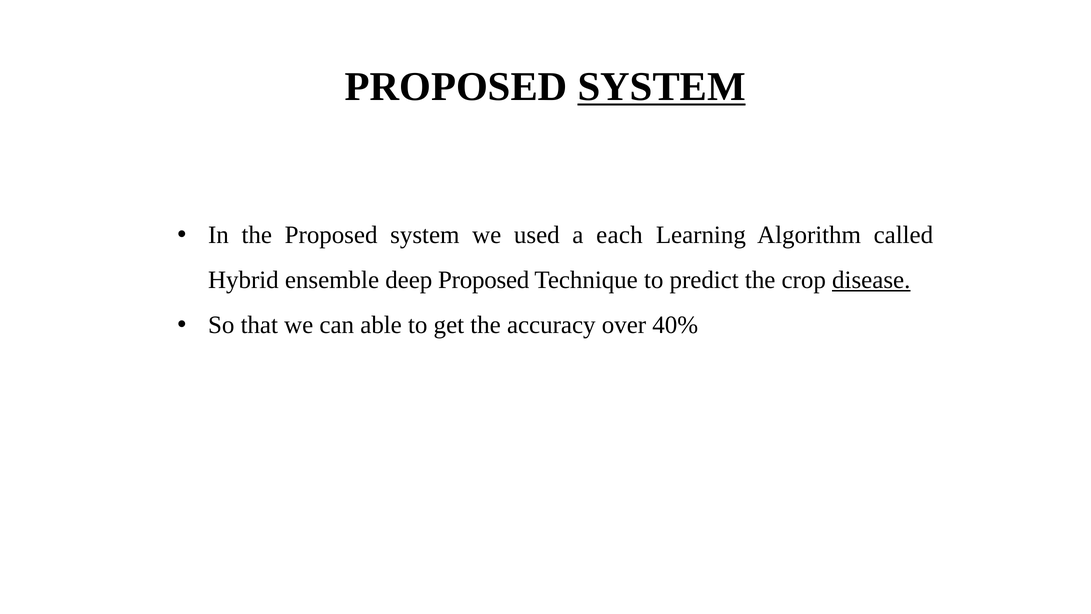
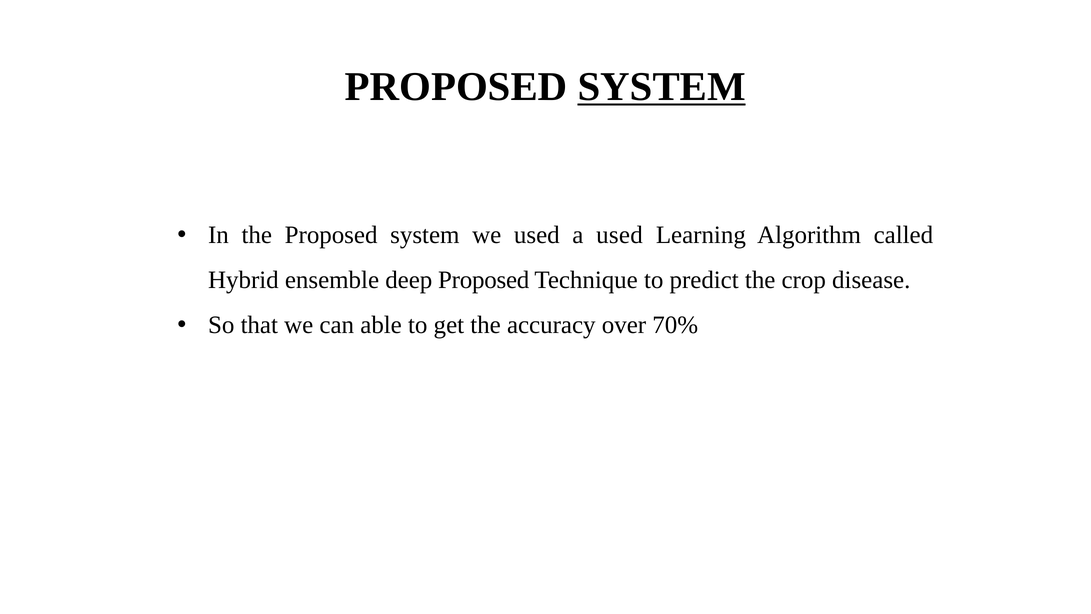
a each: each -> used
disease underline: present -> none
40%: 40% -> 70%
